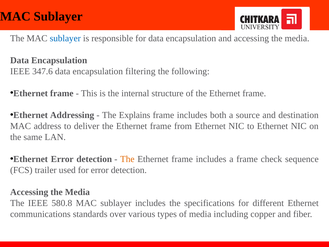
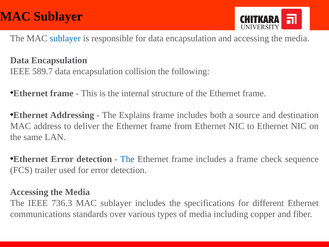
347.6: 347.6 -> 589.7
filtering: filtering -> collision
The at (127, 159) colour: orange -> blue
580.8: 580.8 -> 736.3
